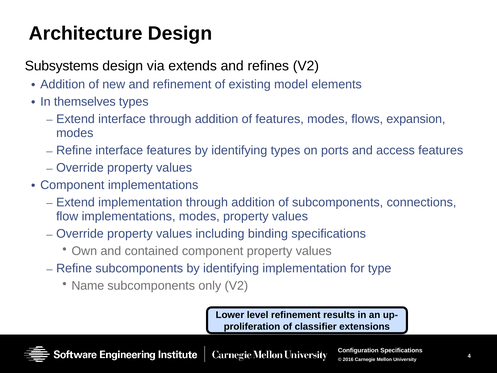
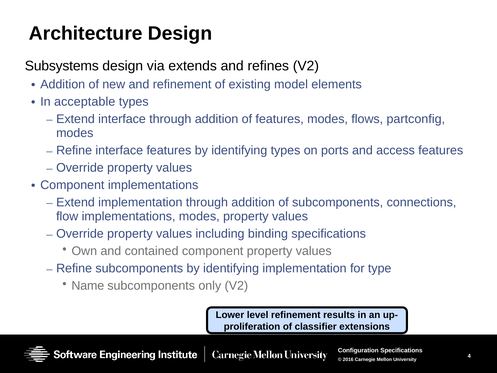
themselves: themselves -> acceptable
expansion: expansion -> partconfig
